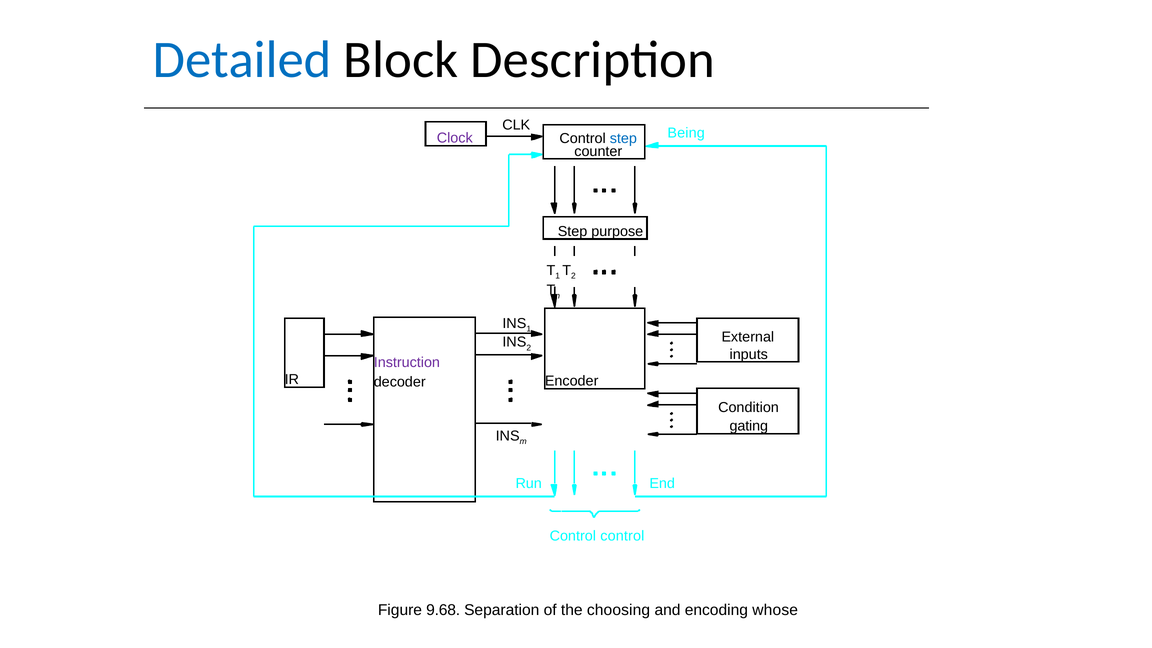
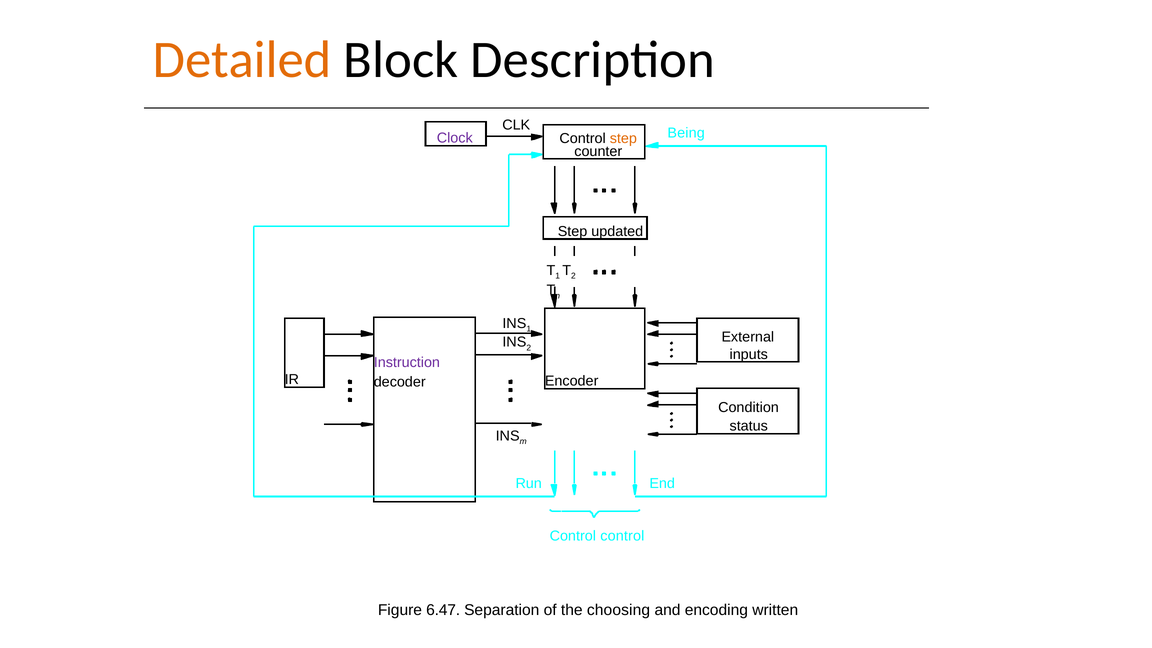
Detailed colour: blue -> orange
step at (623, 138) colour: blue -> orange
purpose: purpose -> updated
gating: gating -> status
9.68: 9.68 -> 6.47
whose: whose -> written
